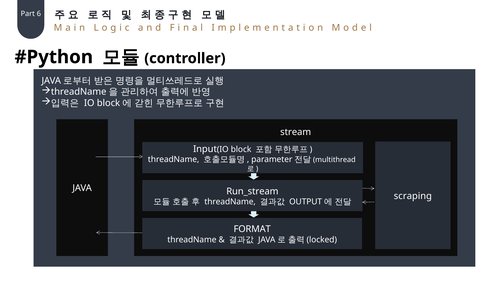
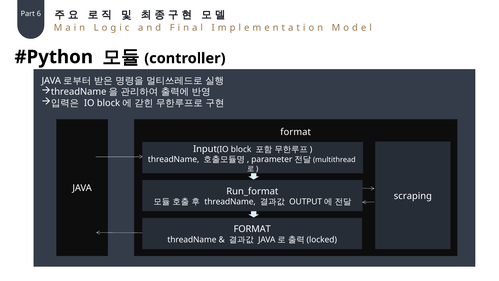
stream at (296, 132): stream -> format
Run_stream: Run_stream -> Run_format
